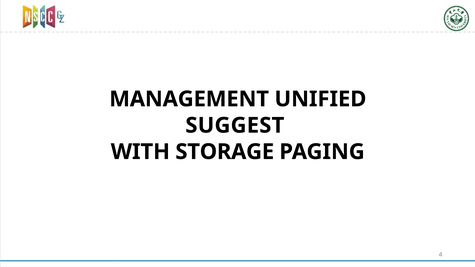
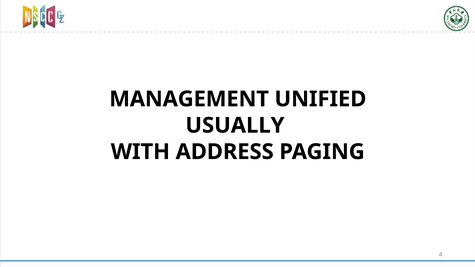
SUGGEST: SUGGEST -> USUALLY
STORAGE: STORAGE -> ADDRESS
